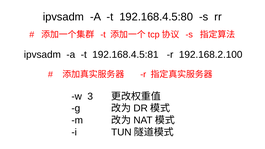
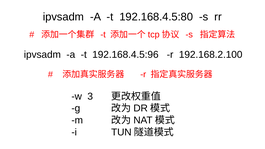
192.168.4.5:81: 192.168.4.5:81 -> 192.168.4.5:96
